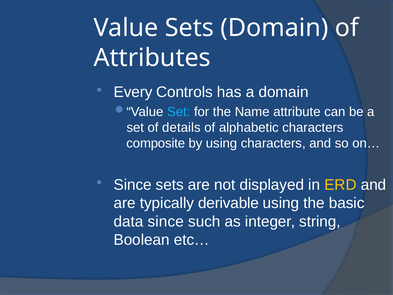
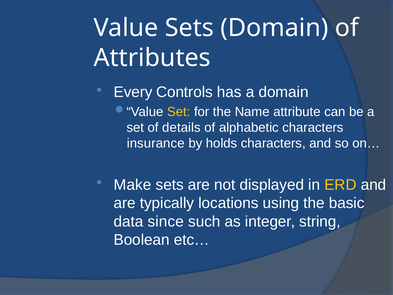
Set at (179, 112) colour: light blue -> yellow
composite: composite -> insurance
by using: using -> holds
Since at (133, 185): Since -> Make
derivable: derivable -> locations
